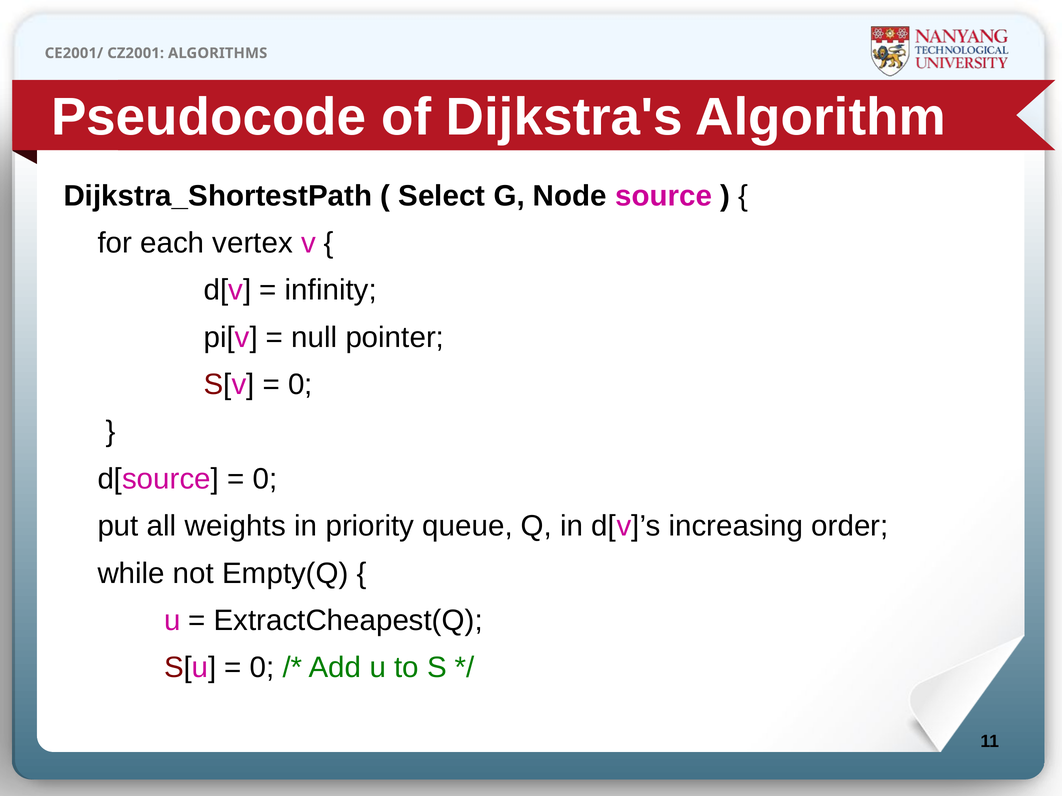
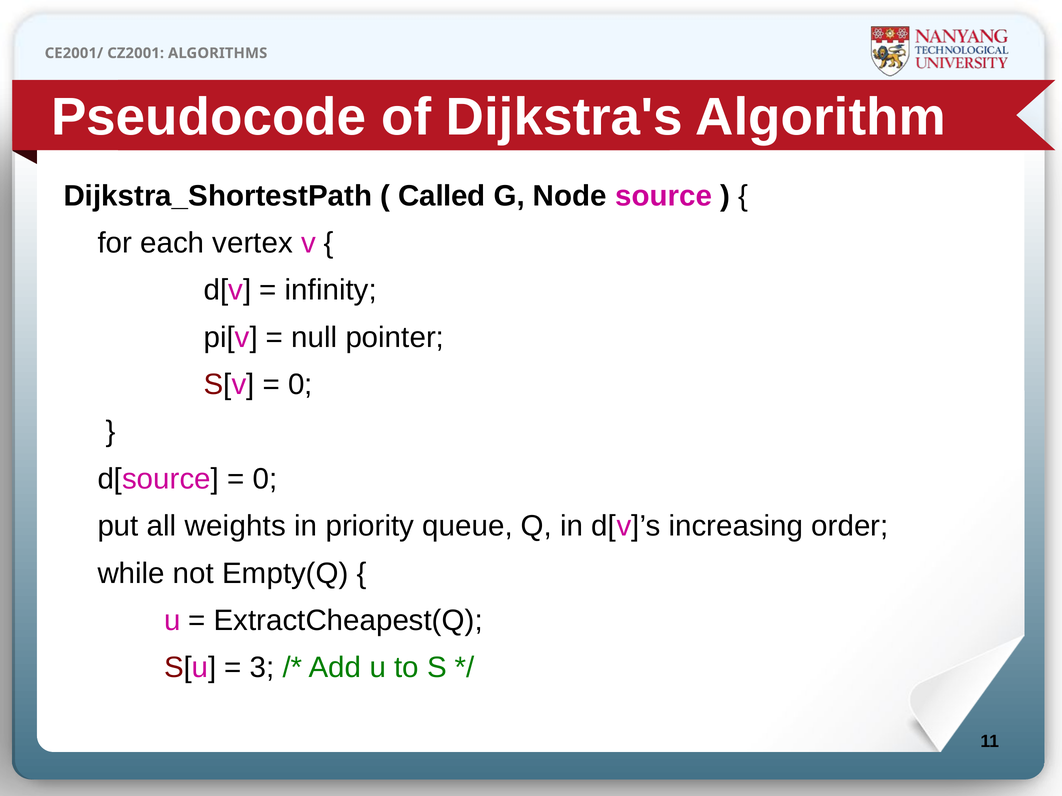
Select: Select -> Called
0 at (262, 668): 0 -> 3
